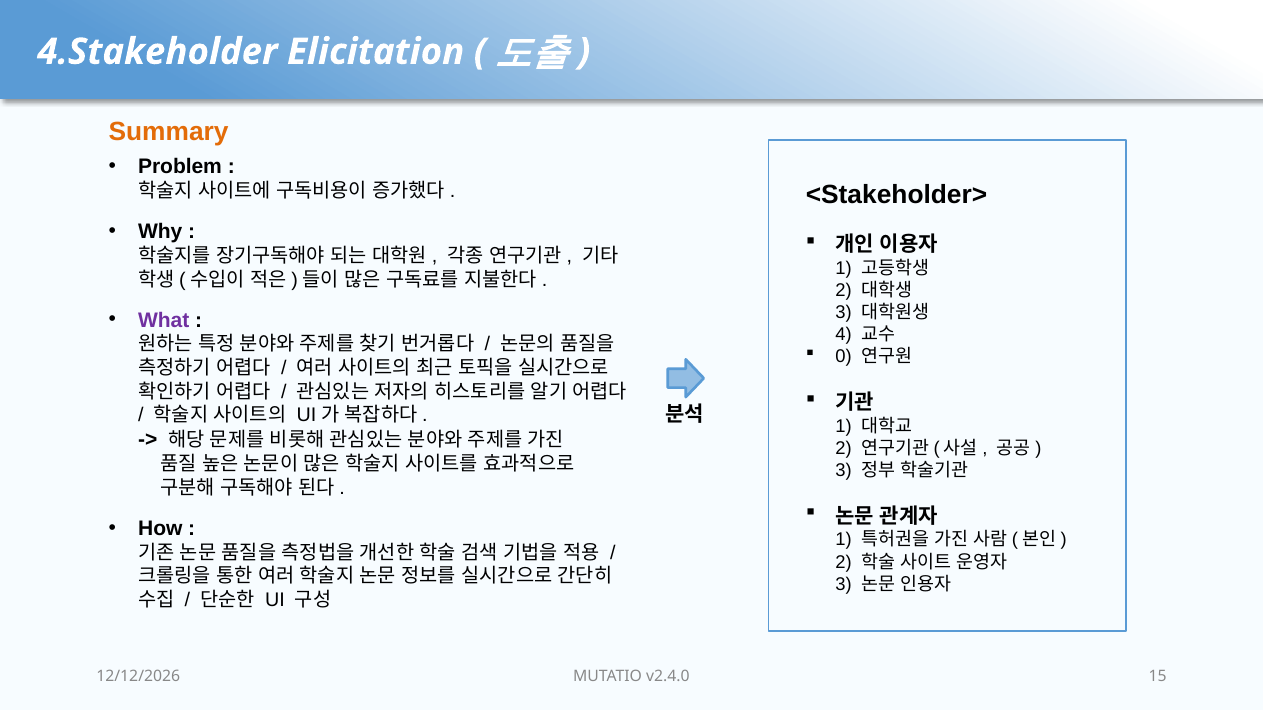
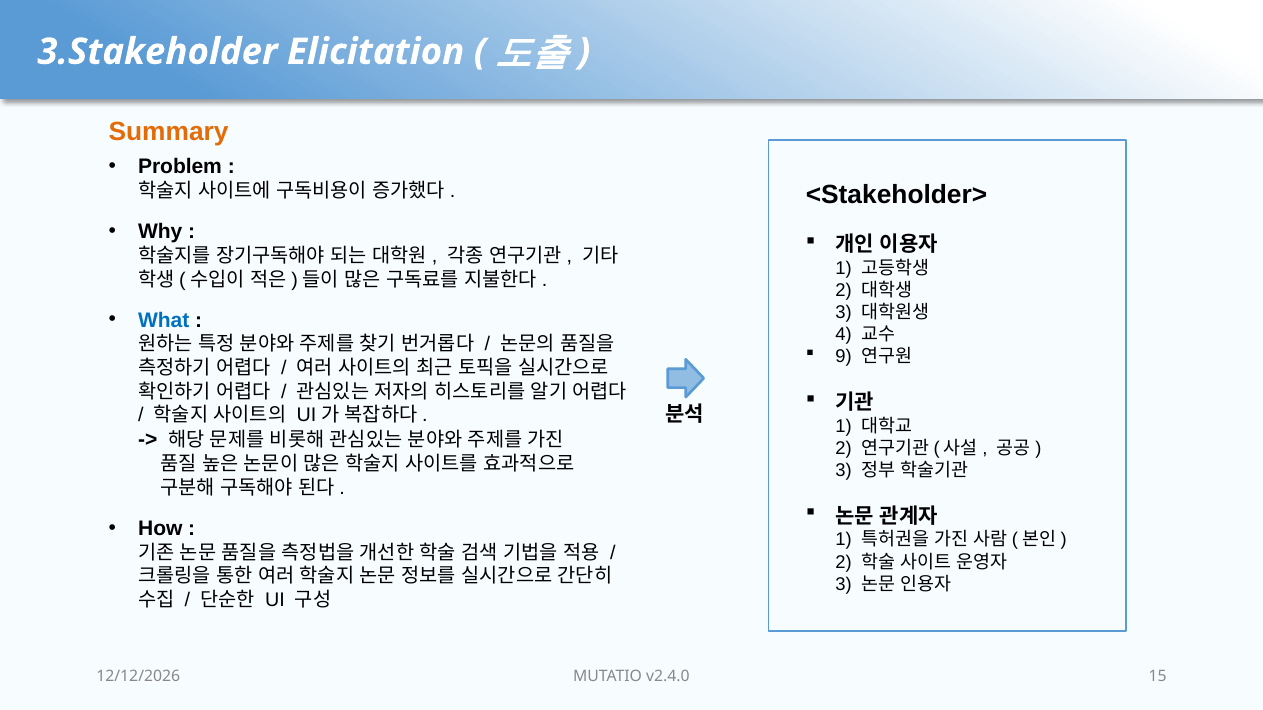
4.Stakeholder: 4.Stakeholder -> 3.Stakeholder
What colour: purple -> blue
0: 0 -> 9
